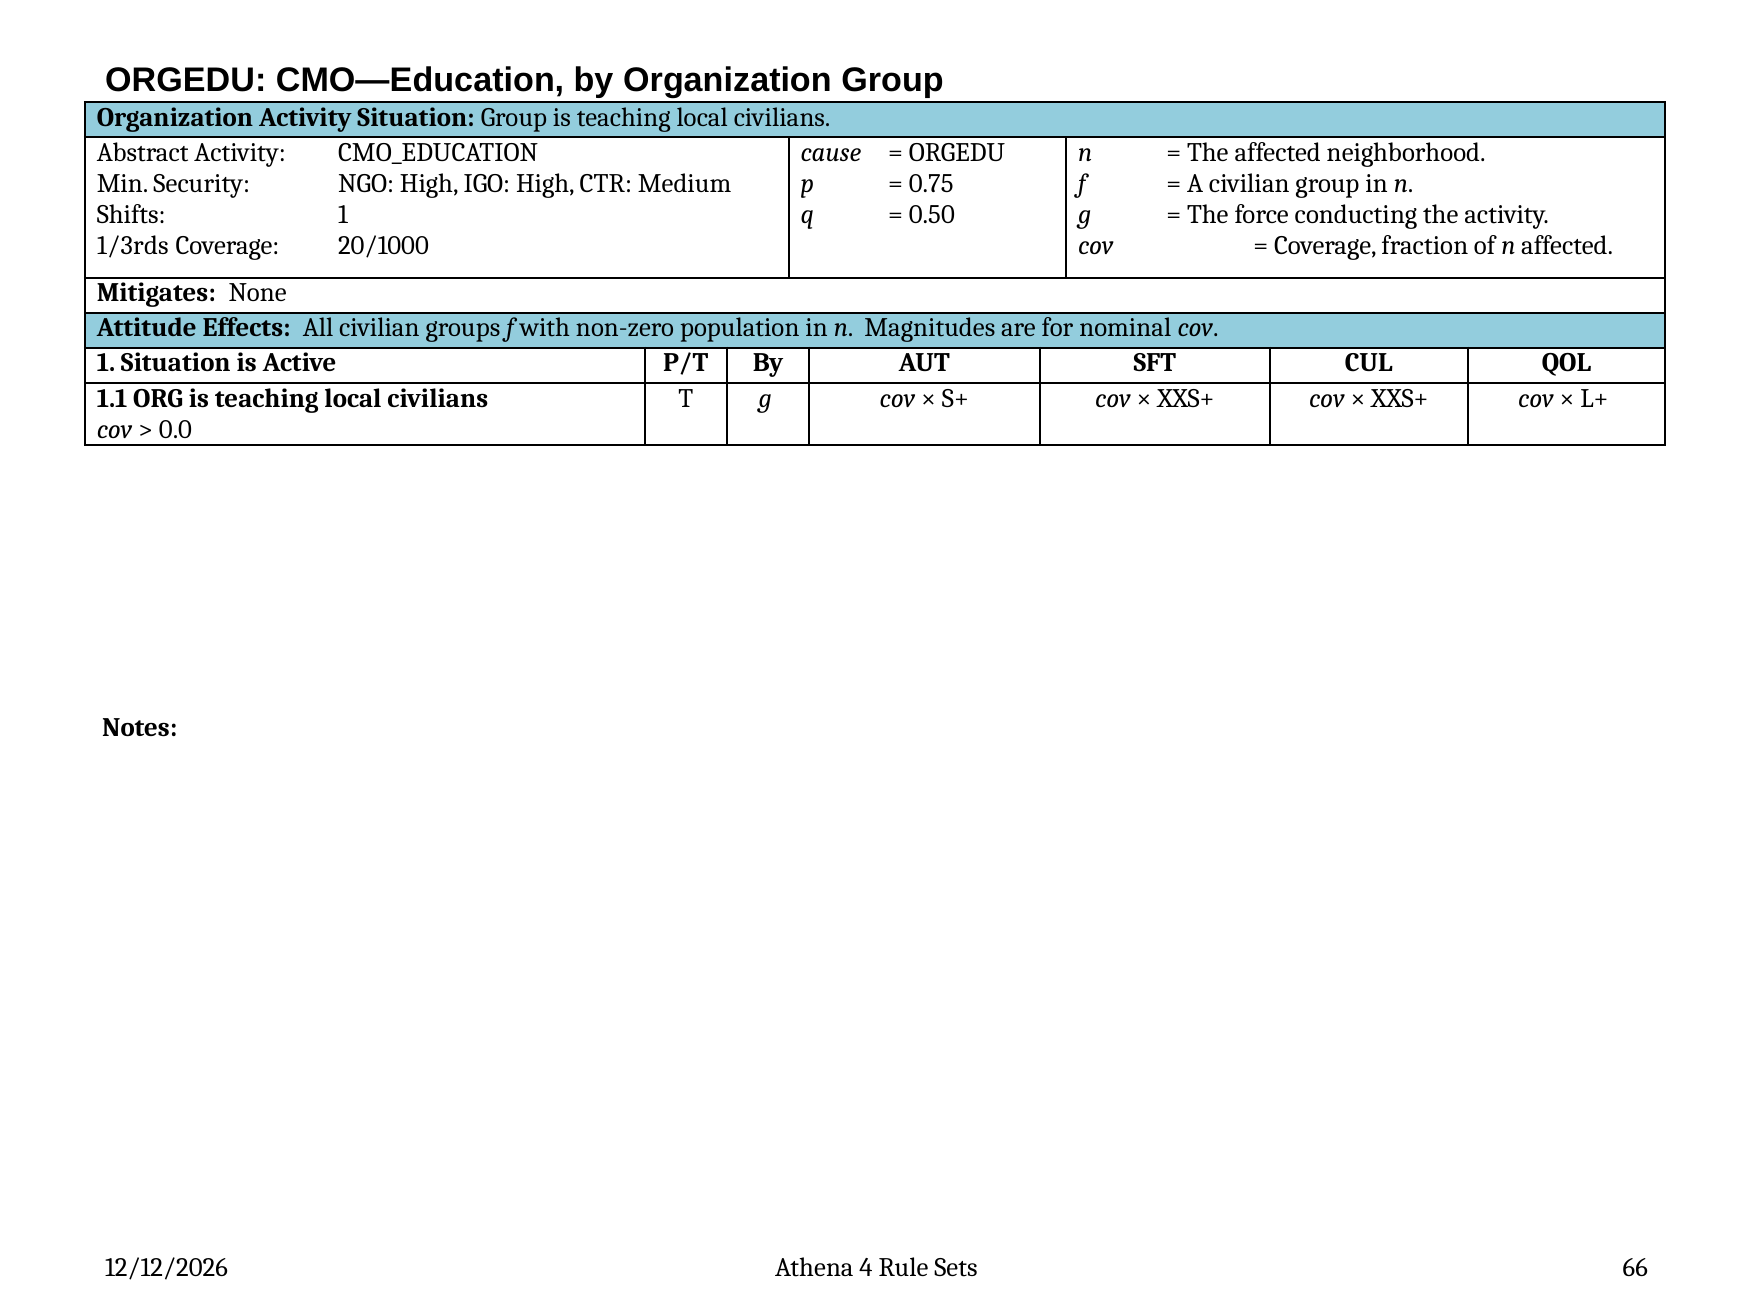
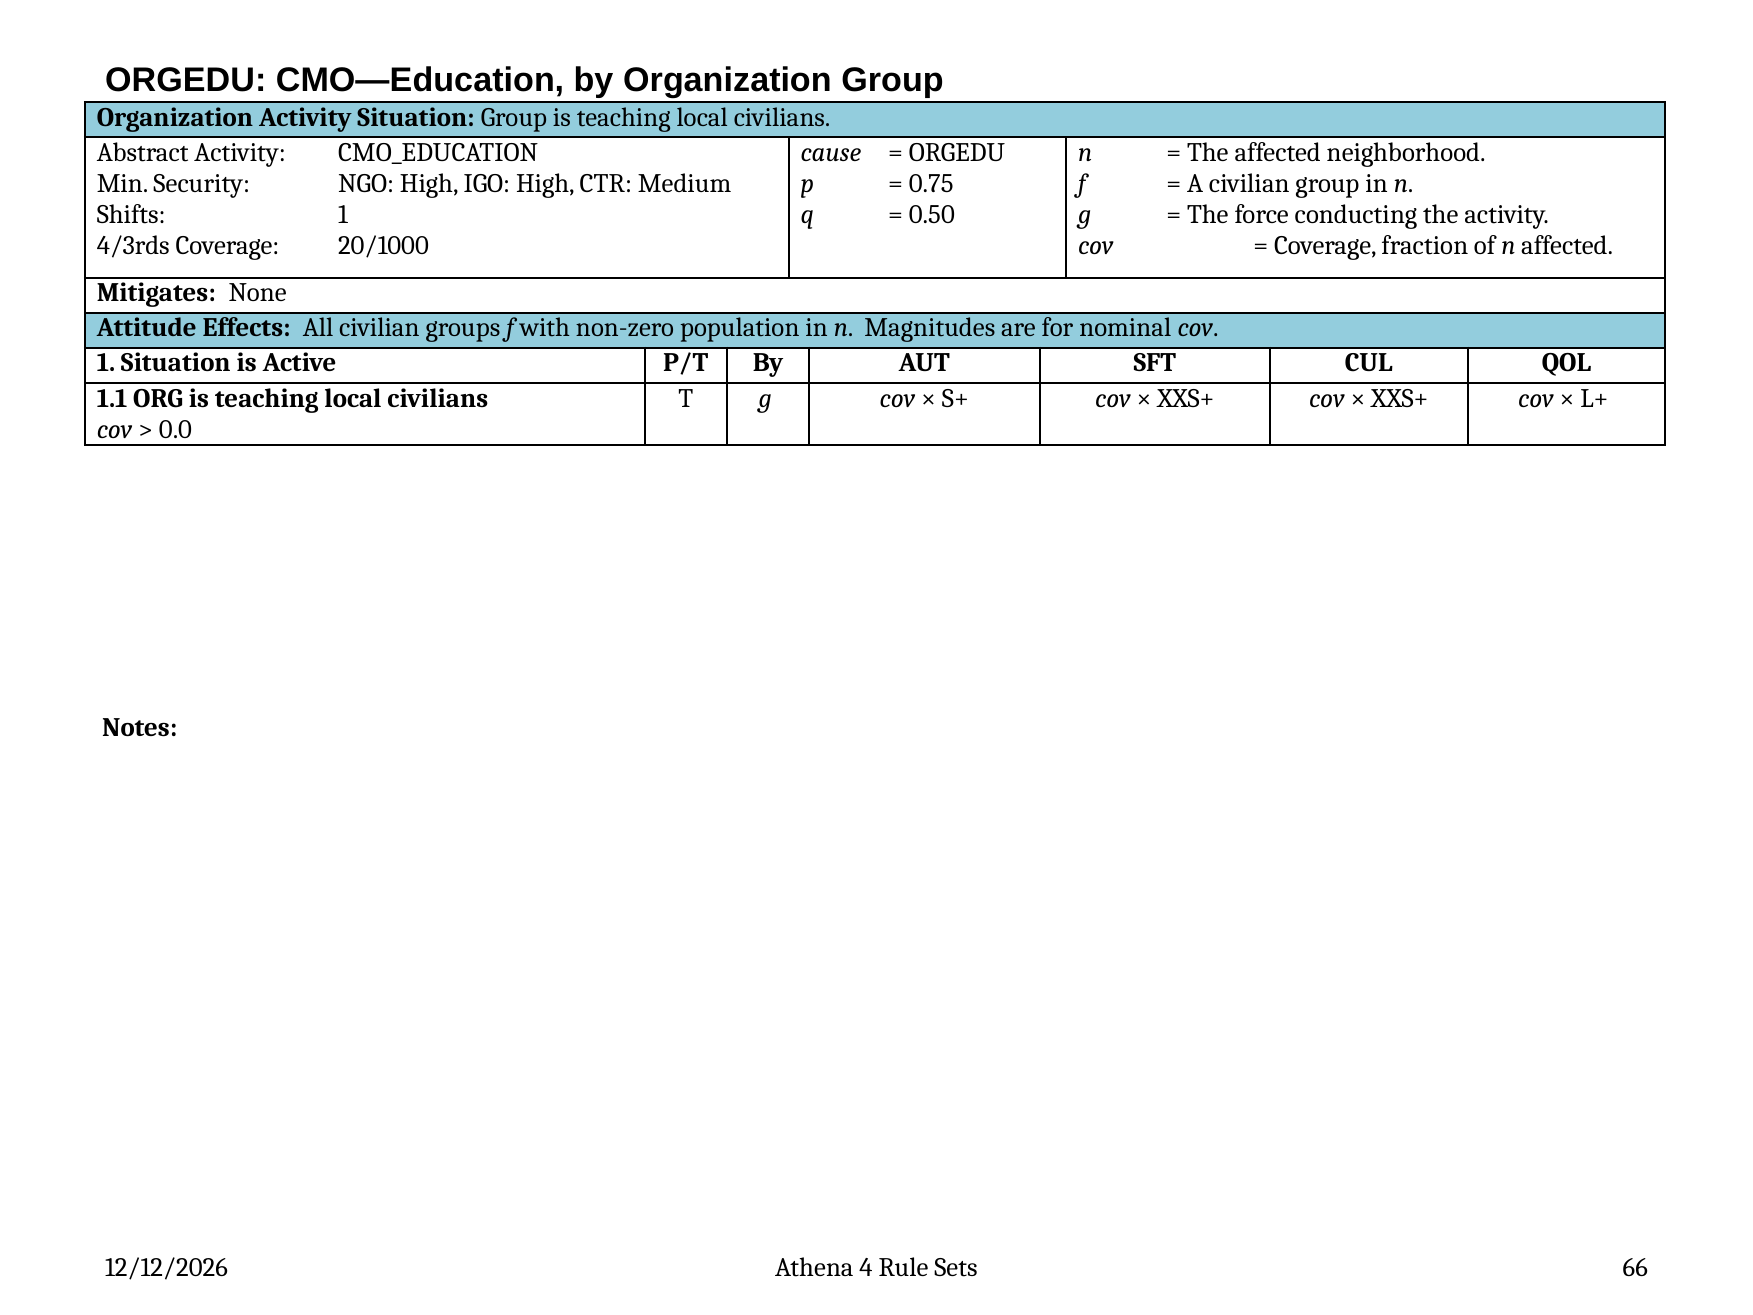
1/3rds: 1/3rds -> 4/3rds
